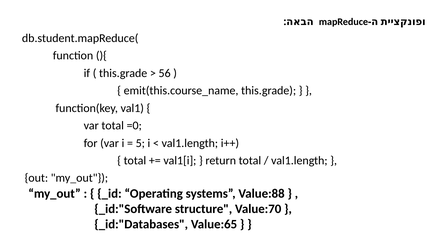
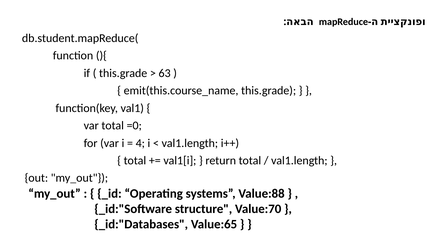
56: 56 -> 63
5: 5 -> 4
